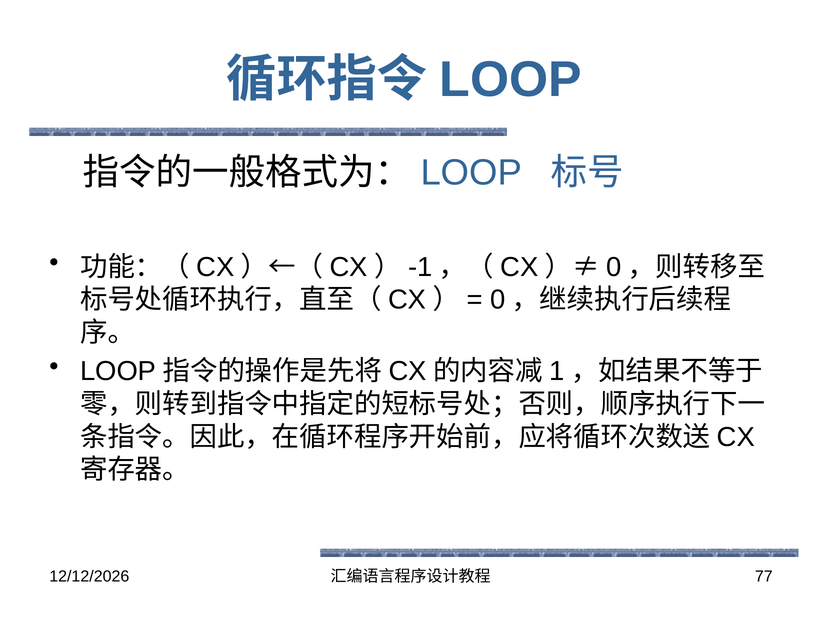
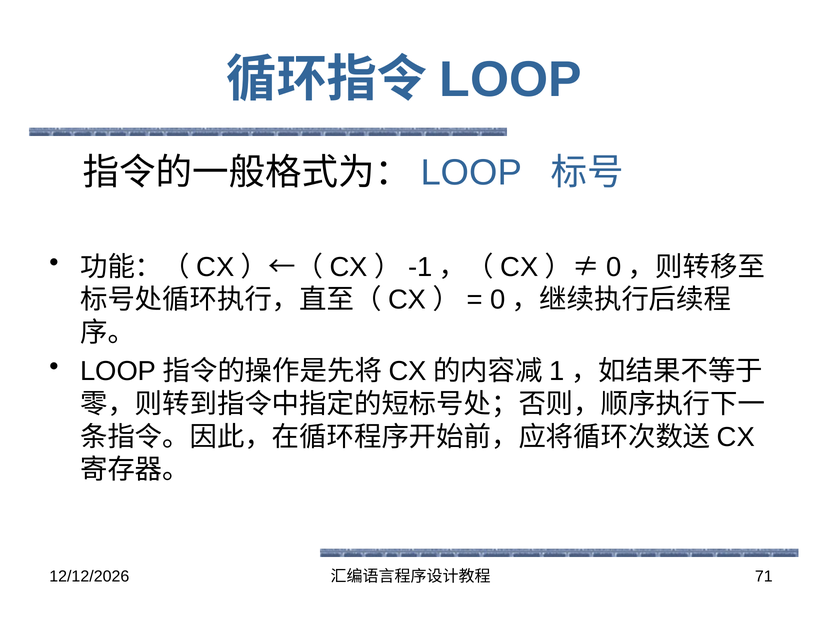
77: 77 -> 71
